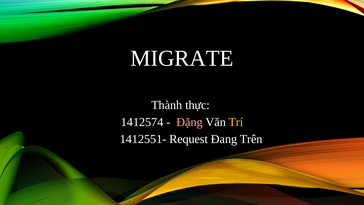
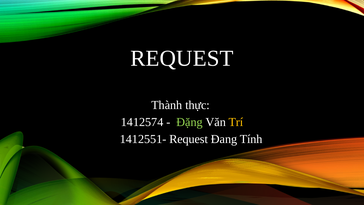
MIGRATE at (182, 58): MIGRATE -> REQUEST
Đặng colour: pink -> light green
Trên: Trên -> Tính
